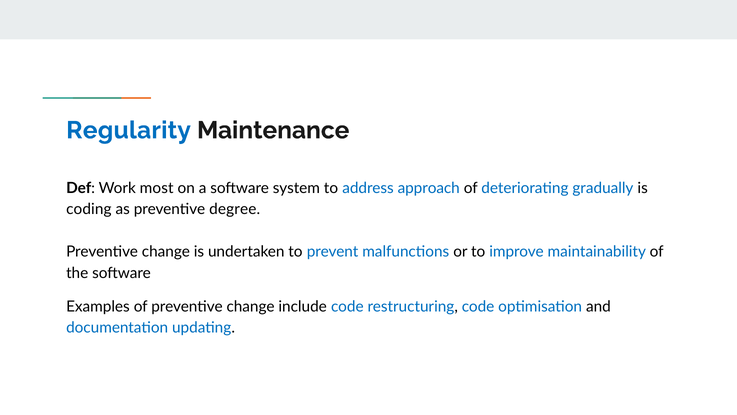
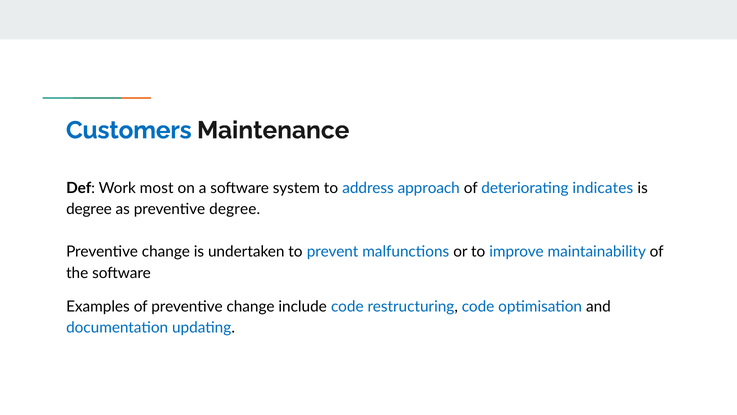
Regularity: Regularity -> Customers
gradually: gradually -> indicates
coding at (89, 209): coding -> degree
